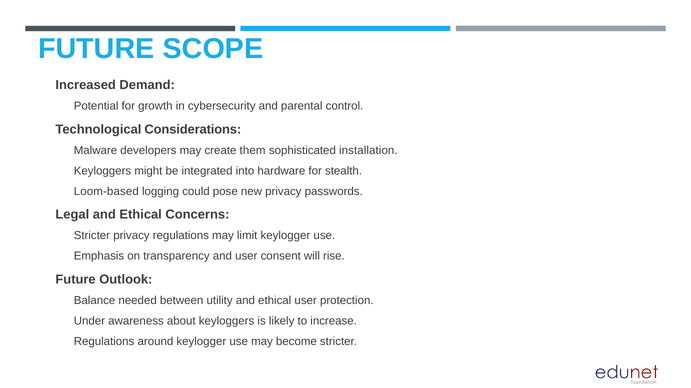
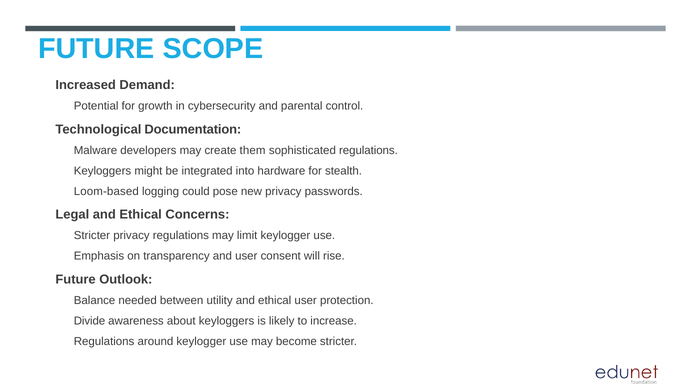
Considerations: Considerations -> Documentation
sophisticated installation: installation -> regulations
Under: Under -> Divide
